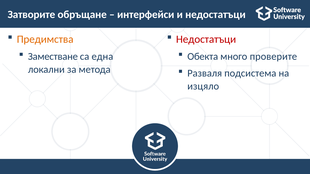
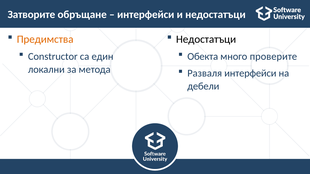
Недостатъци at (206, 39) colour: red -> black
Заместване: Заместване -> Constructor
една: една -> един
Разваля подсистема: подсистема -> интерфейси
изцяло: изцяло -> дебели
